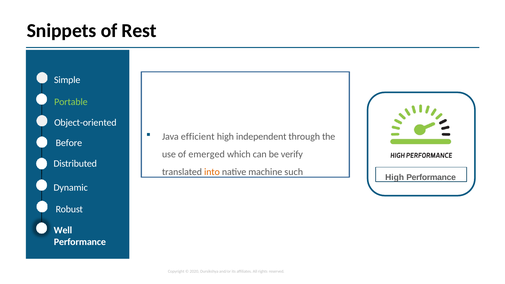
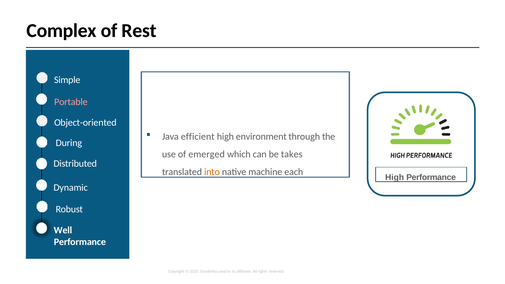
Snippets: Snippets -> Complex
Portable colour: light green -> pink
independent: independent -> environment
Before: Before -> During
verify: verify -> takes
such: such -> each
